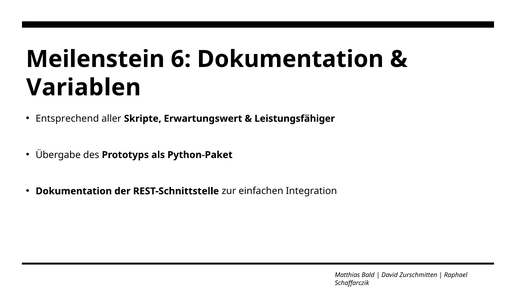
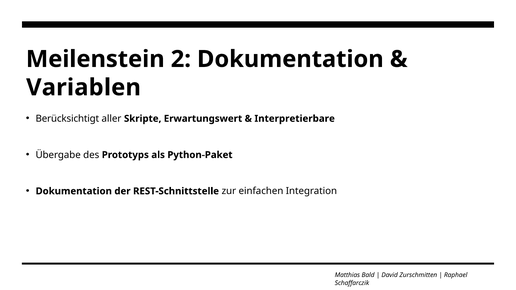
6: 6 -> 2
Entsprechend: Entsprechend -> Berücksichtigt
Leistungsfähiger: Leistungsfähiger -> Interpretierbare
